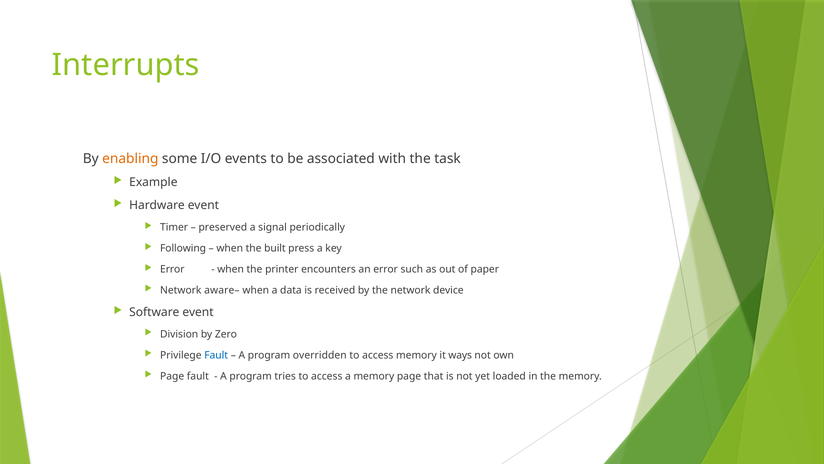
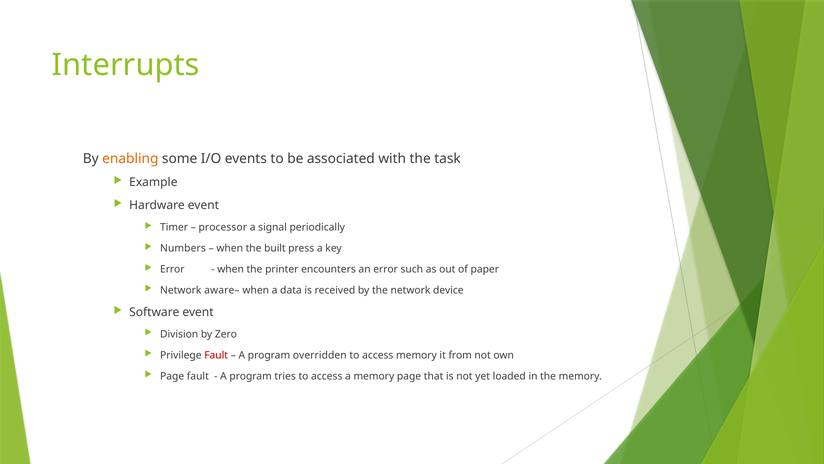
preserved: preserved -> processor
Following: Following -> Numbers
Fault at (216, 355) colour: blue -> red
ways: ways -> from
